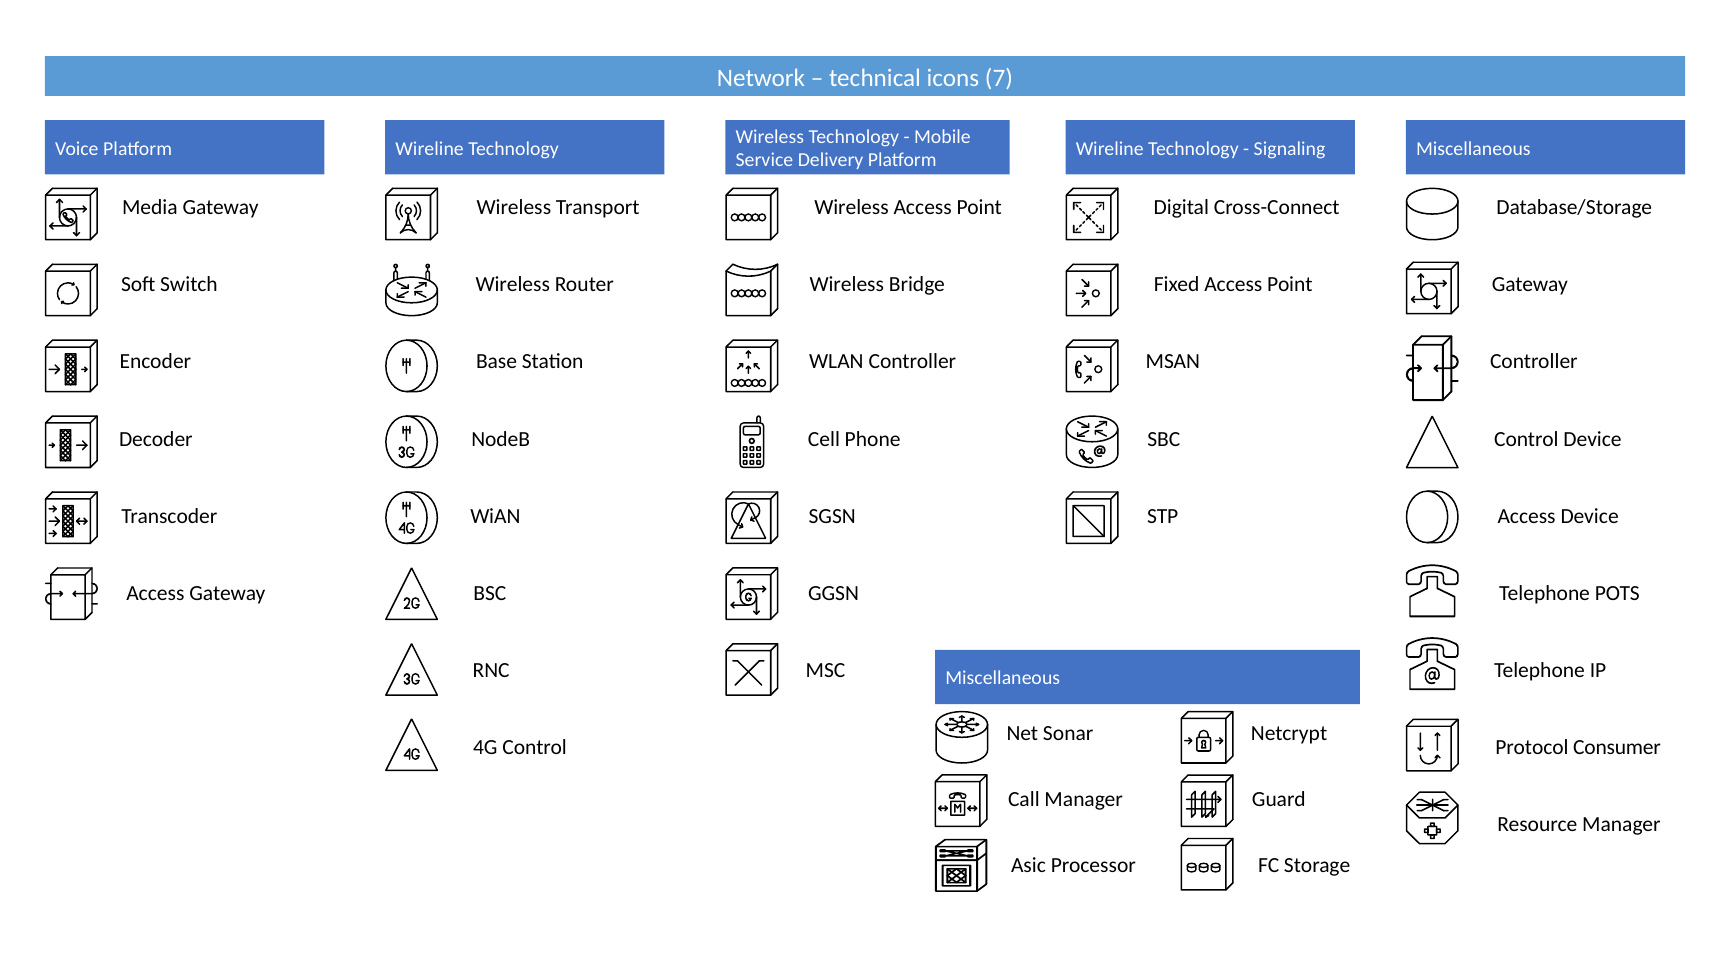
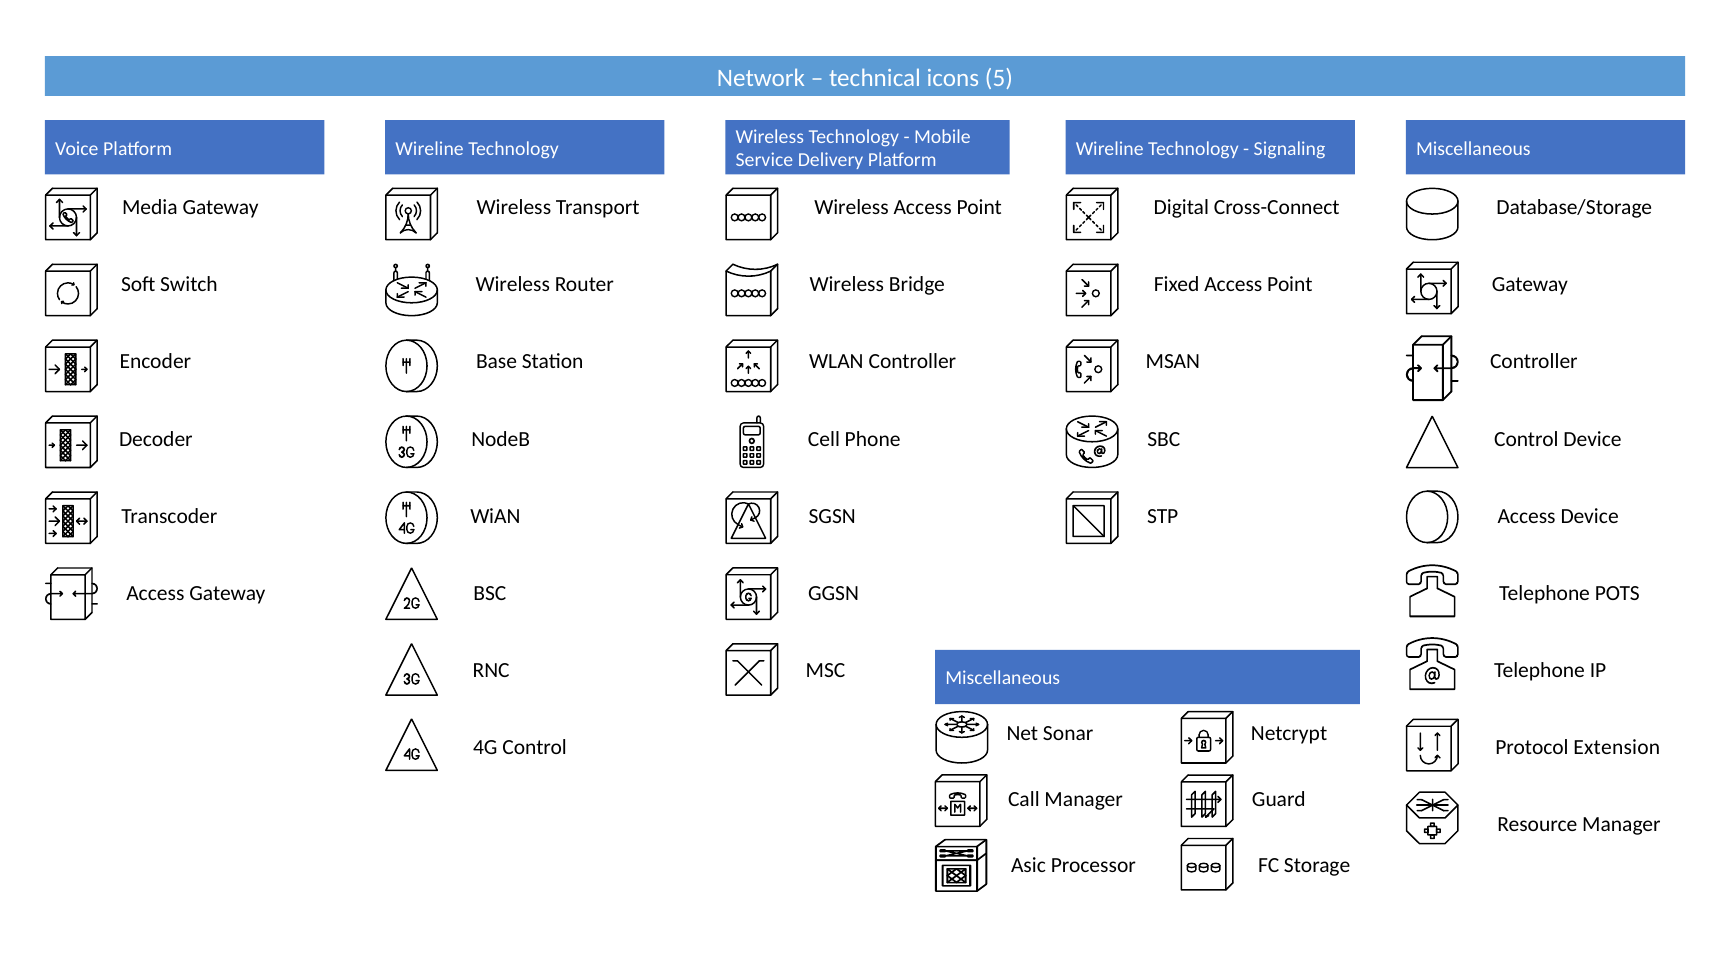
7: 7 -> 5
Consumer: Consumer -> Extension
